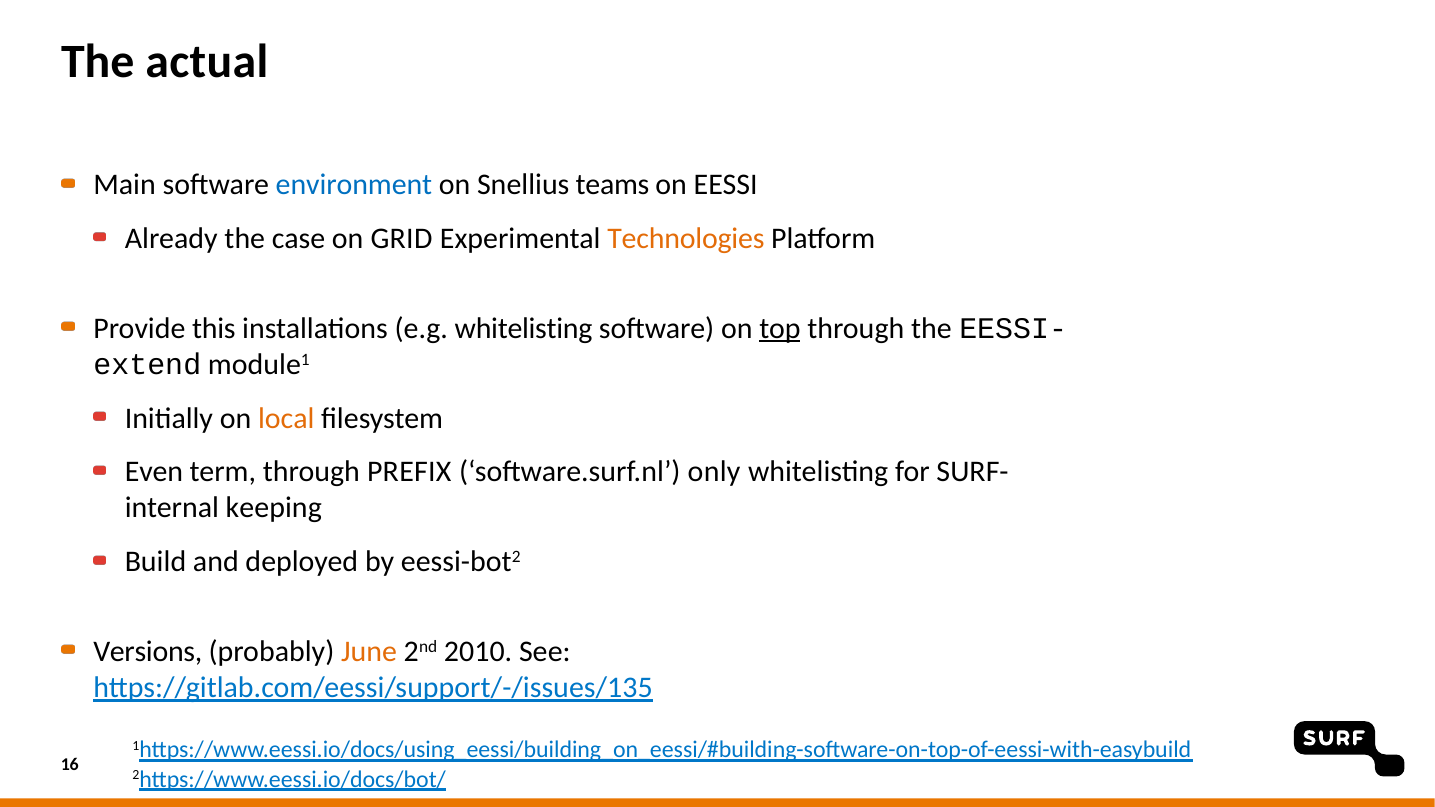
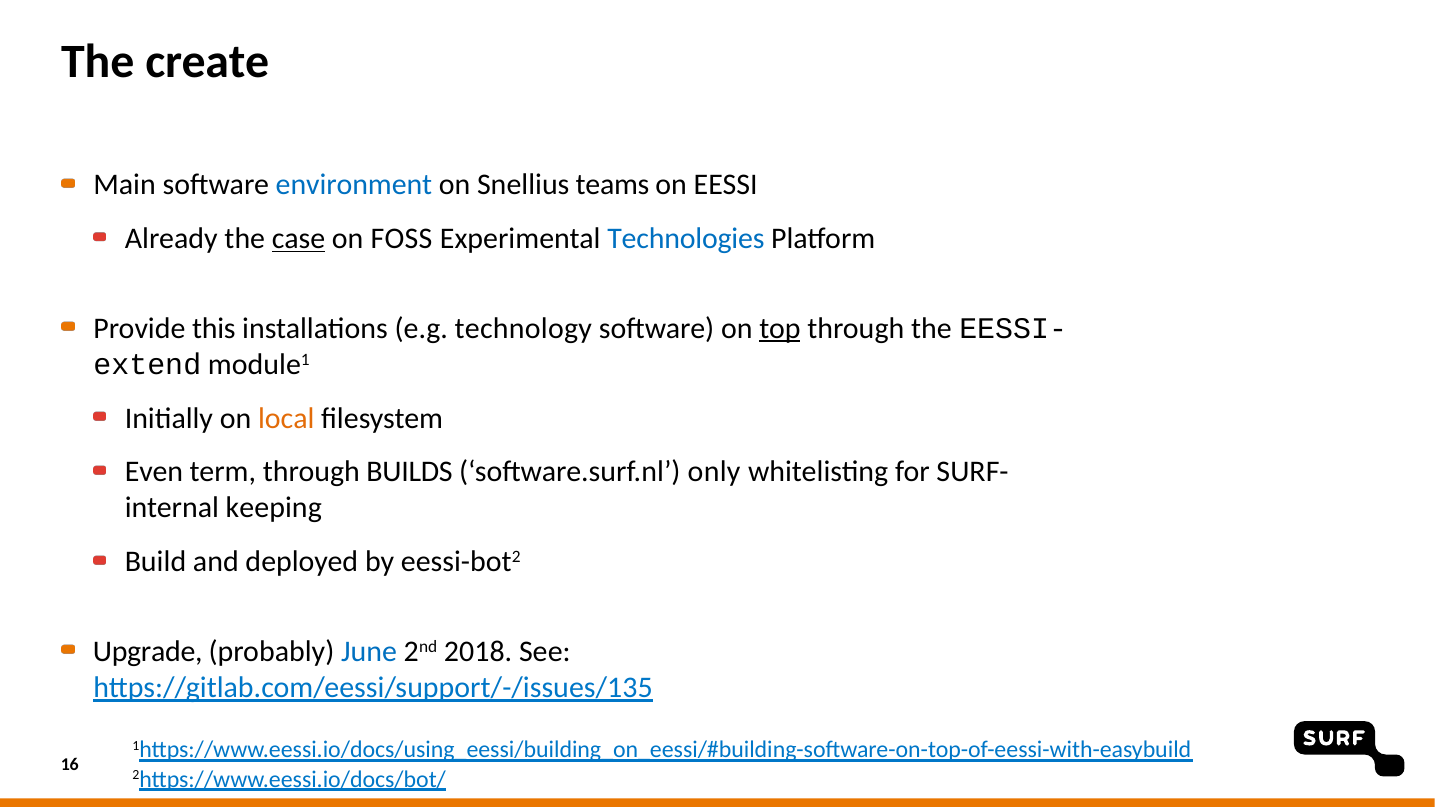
actual: actual -> create
case underline: none -> present
GRID: GRID -> FOSS
Technologies colour: orange -> blue
e.g whitelisting: whitelisting -> technology
PREFIX: PREFIX -> BUILDS
Versions: Versions -> Upgrade
June colour: orange -> blue
2010: 2010 -> 2018
